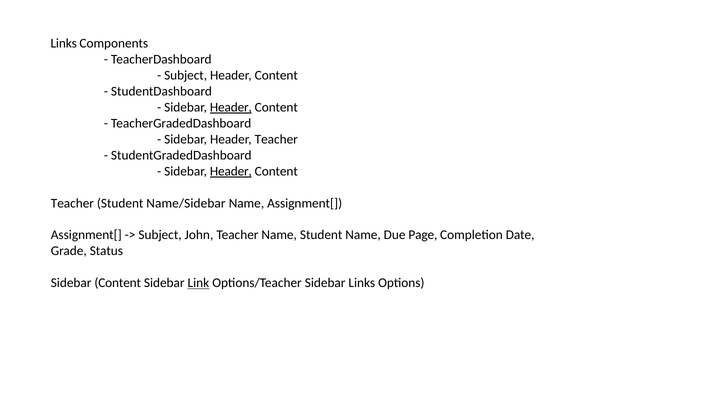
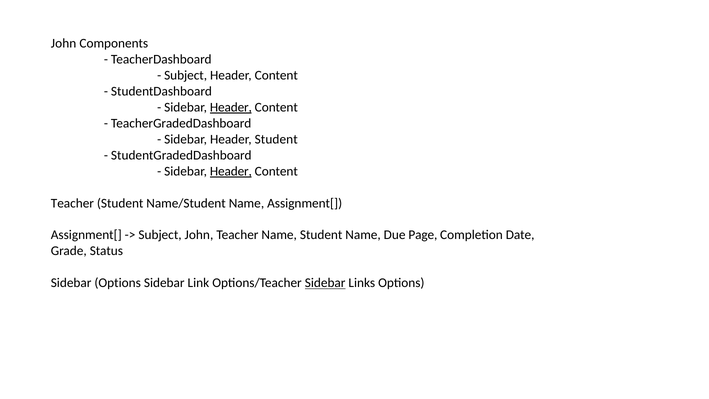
Links at (64, 44): Links -> John
Header Teacher: Teacher -> Student
Name/Sidebar: Name/Sidebar -> Name/Student
Sidebar Content: Content -> Options
Link underline: present -> none
Sidebar at (325, 283) underline: none -> present
